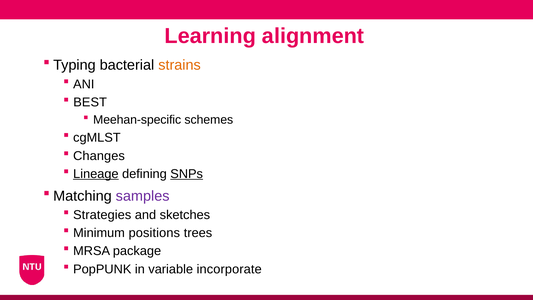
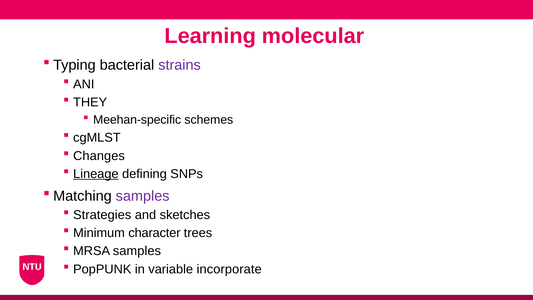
alignment: alignment -> molecular
strains colour: orange -> purple
BEST: BEST -> THEY
SNPs underline: present -> none
positions: positions -> character
MRSA package: package -> samples
